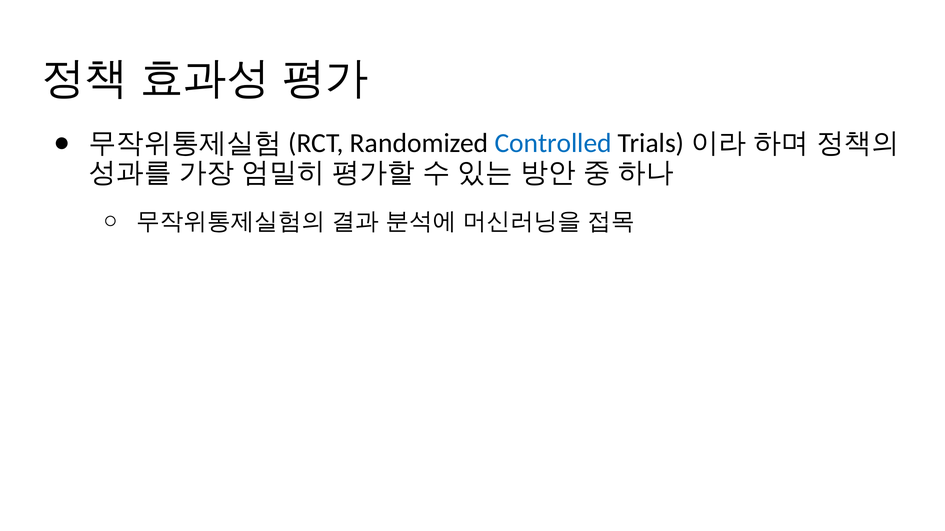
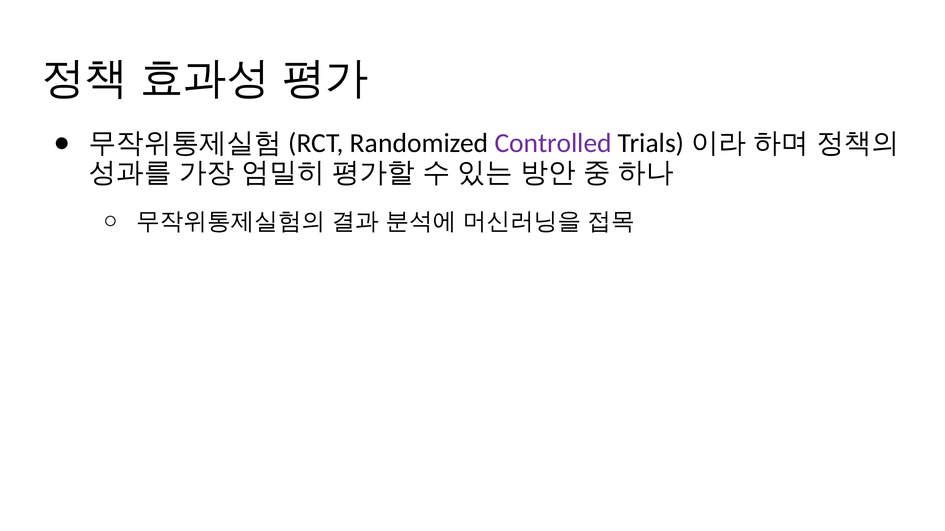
Controlled colour: blue -> purple
